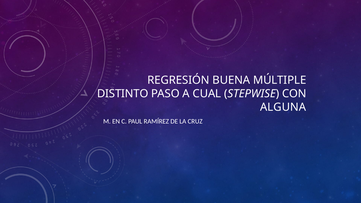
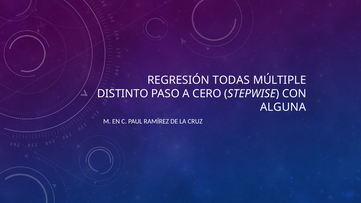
BUENA: BUENA -> TODAS
CUAL: CUAL -> CERO
